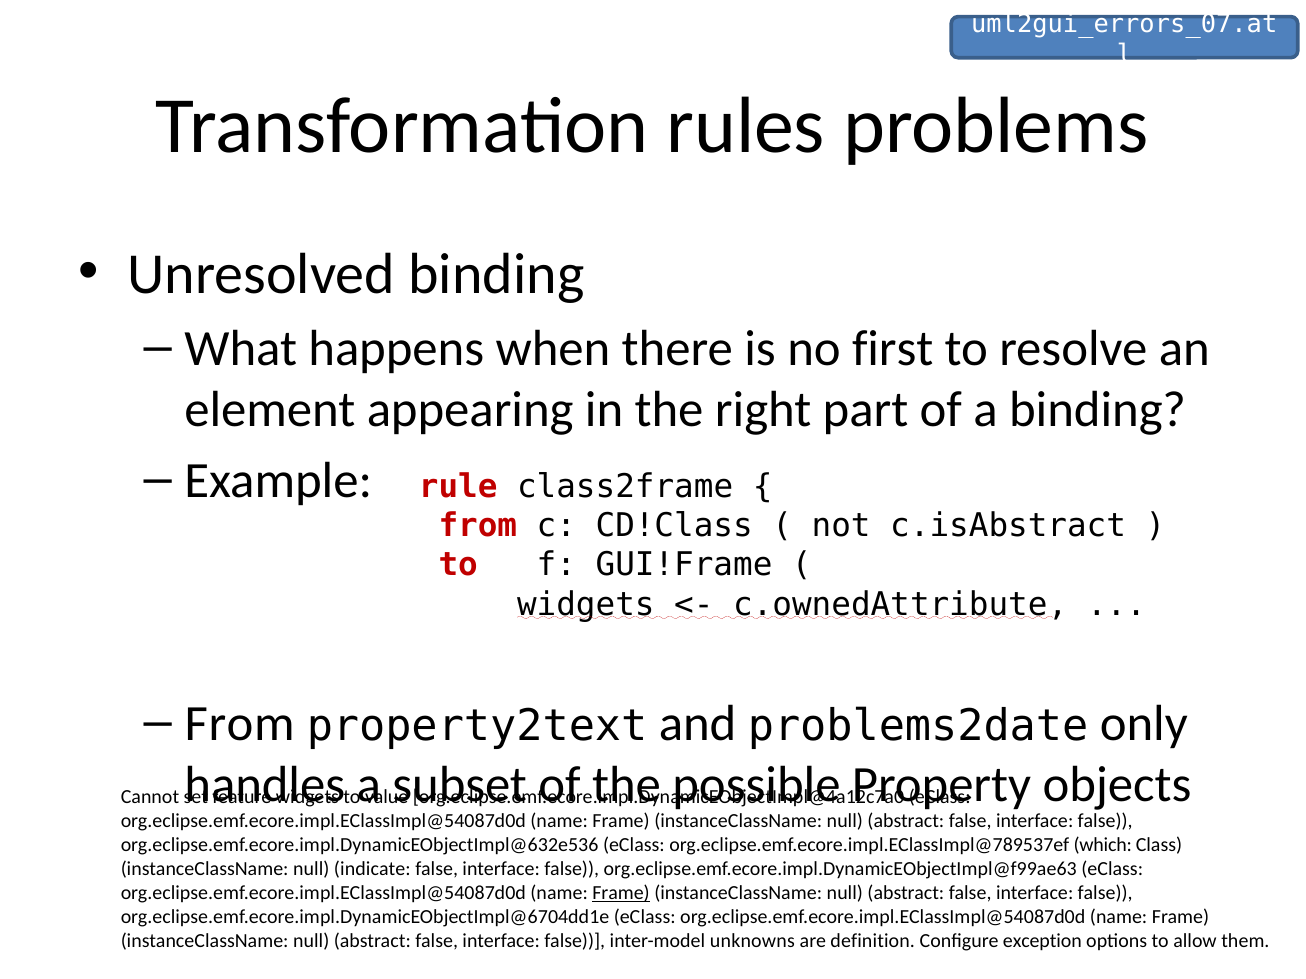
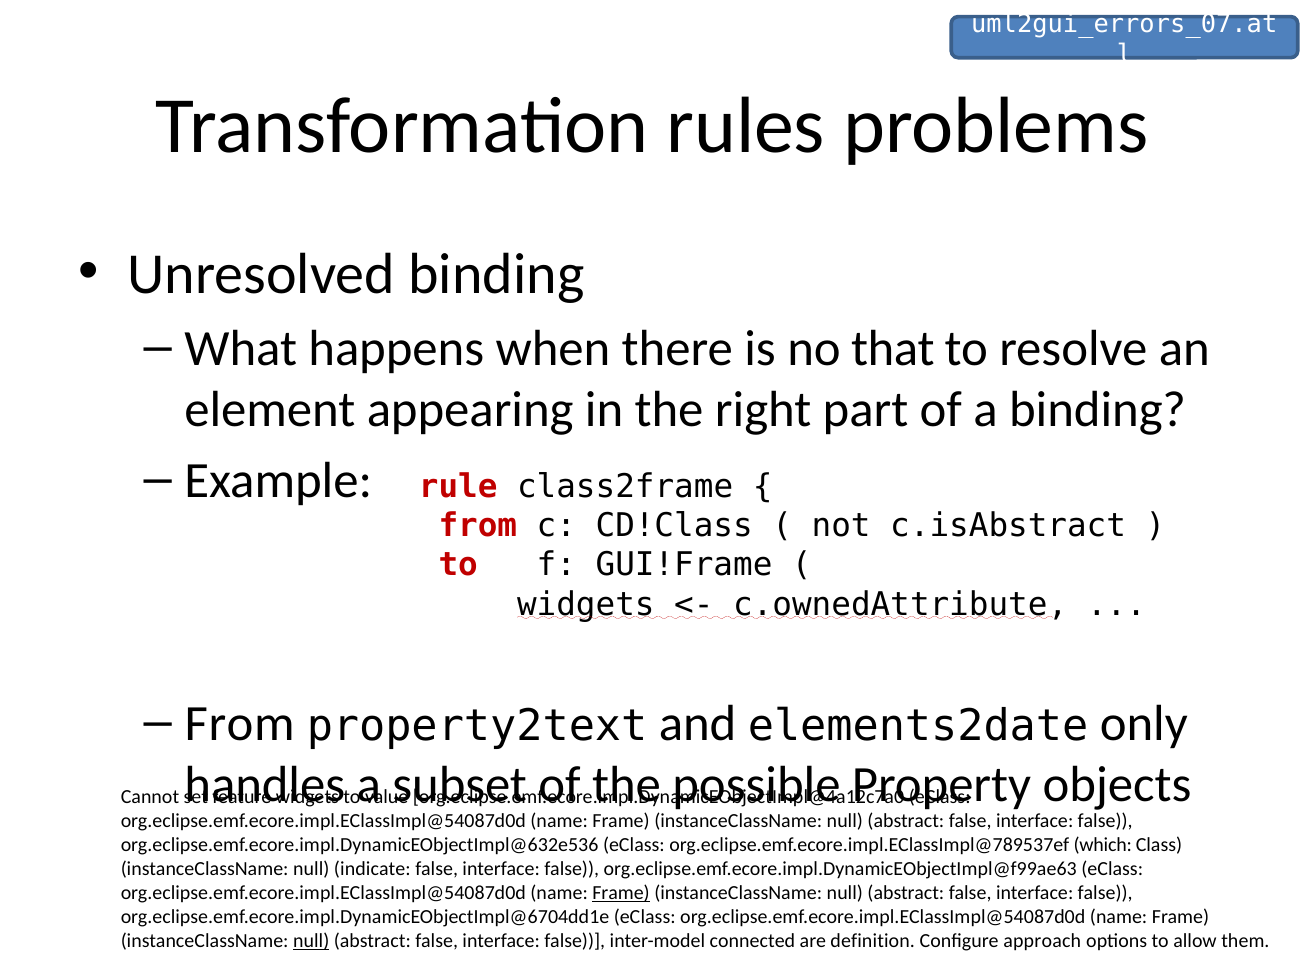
first: first -> that
problems2date: problems2date -> elements2date
null at (311, 941) underline: none -> present
unknowns: unknowns -> connected
exception: exception -> approach
